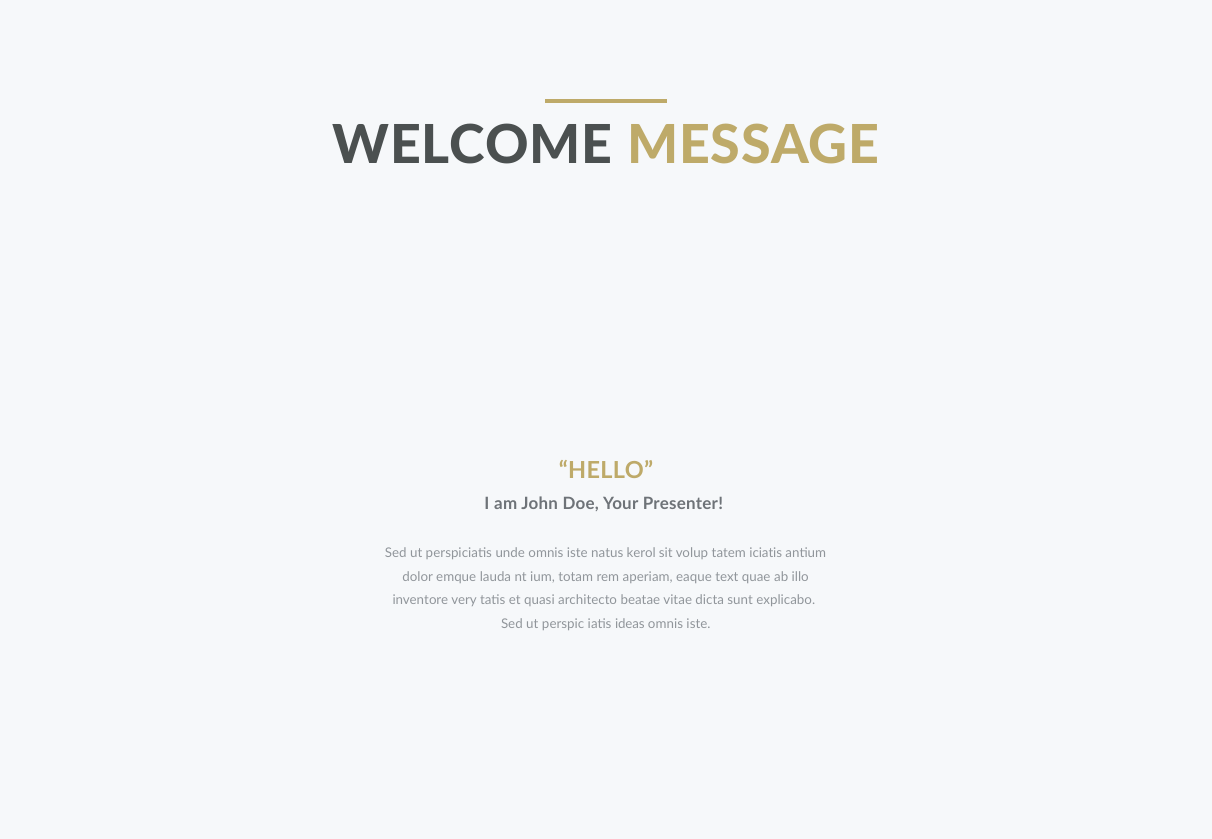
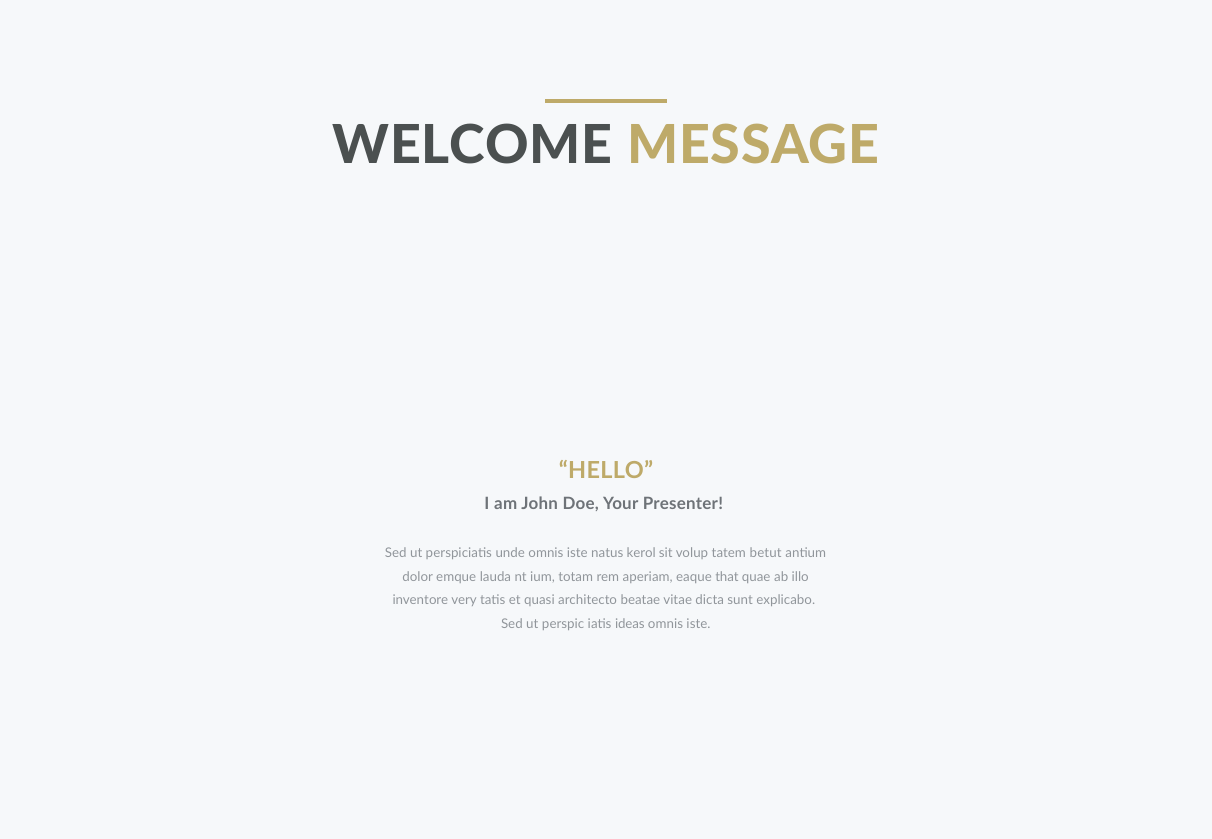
iciatis: iciatis -> betut
text: text -> that
